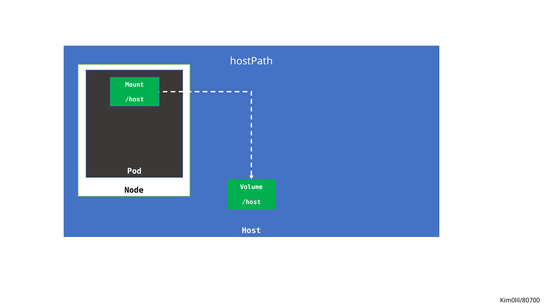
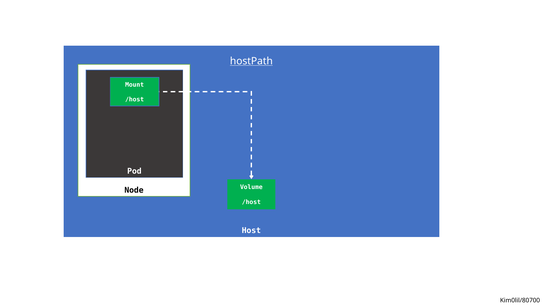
hostPath underline: none -> present
